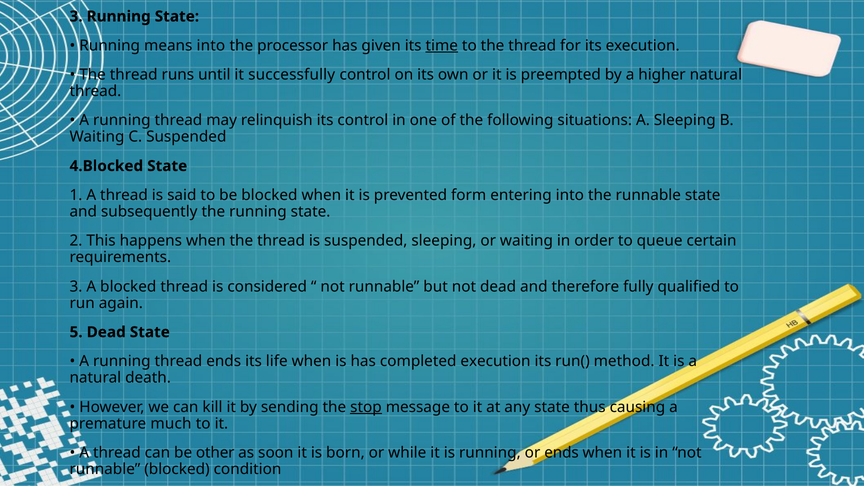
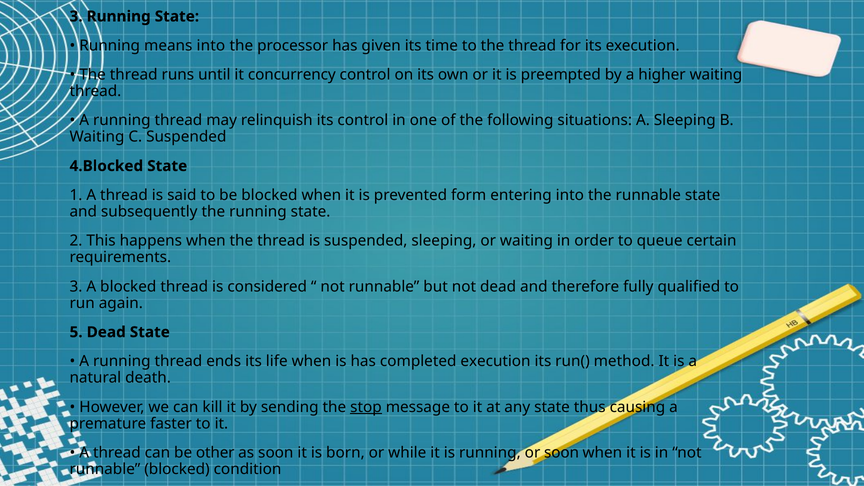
time underline: present -> none
successfully: successfully -> concurrency
higher natural: natural -> waiting
much: much -> faster
or ends: ends -> soon
